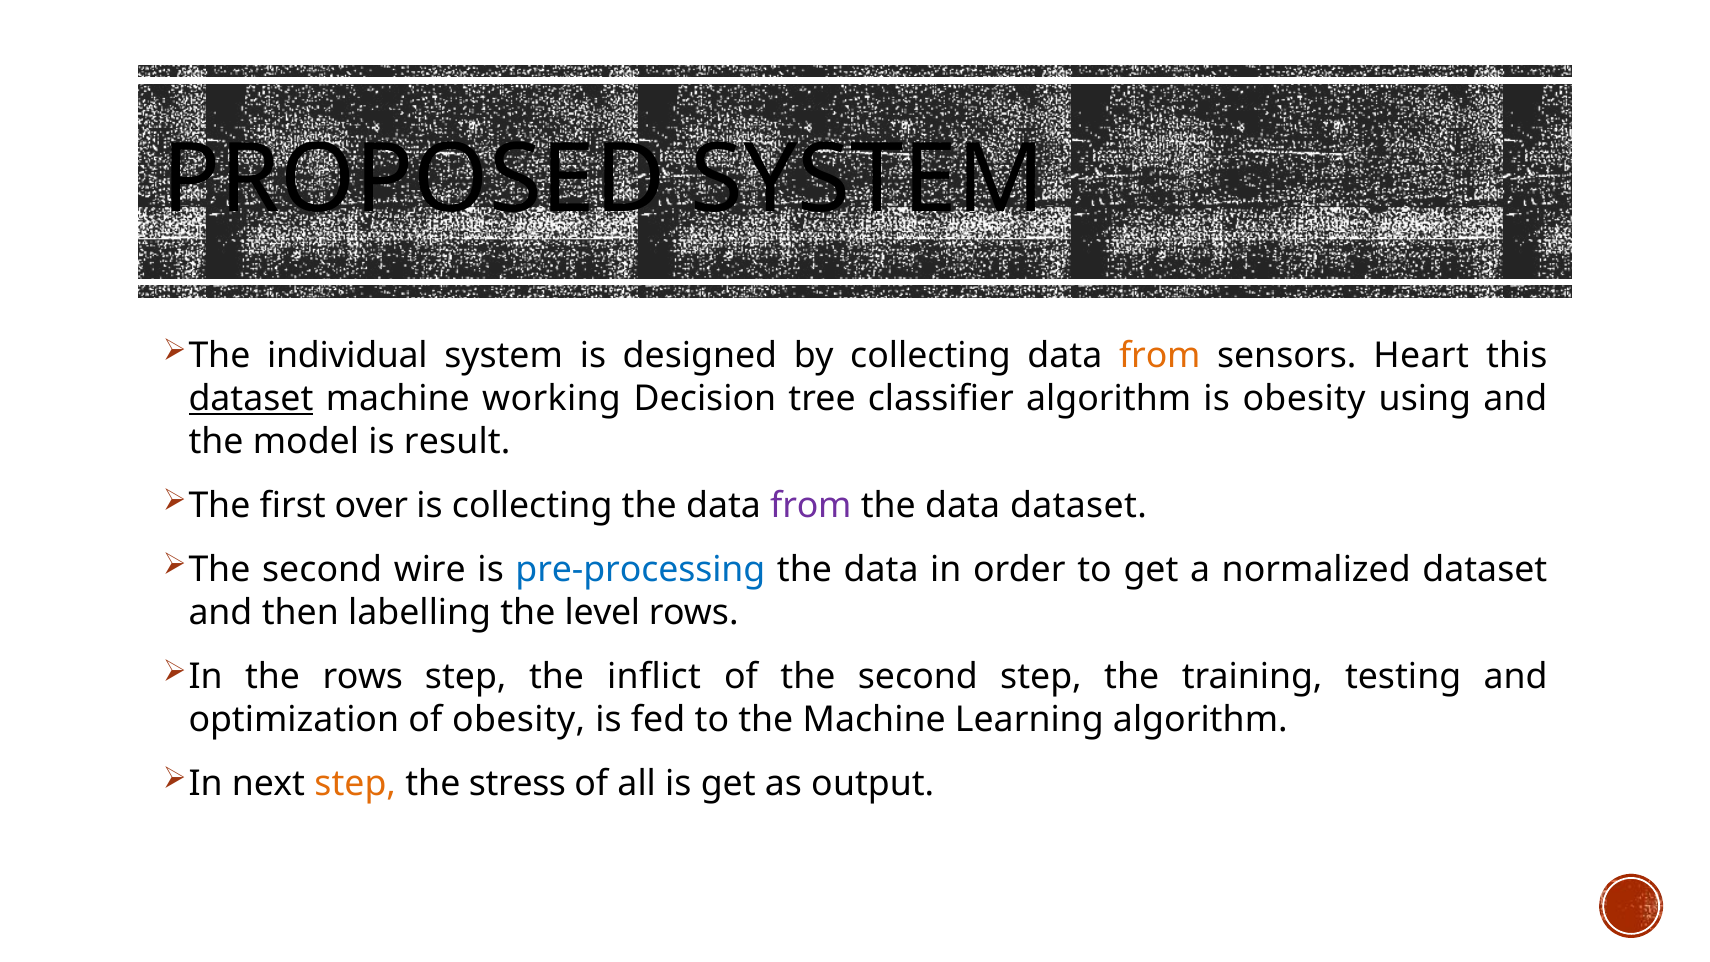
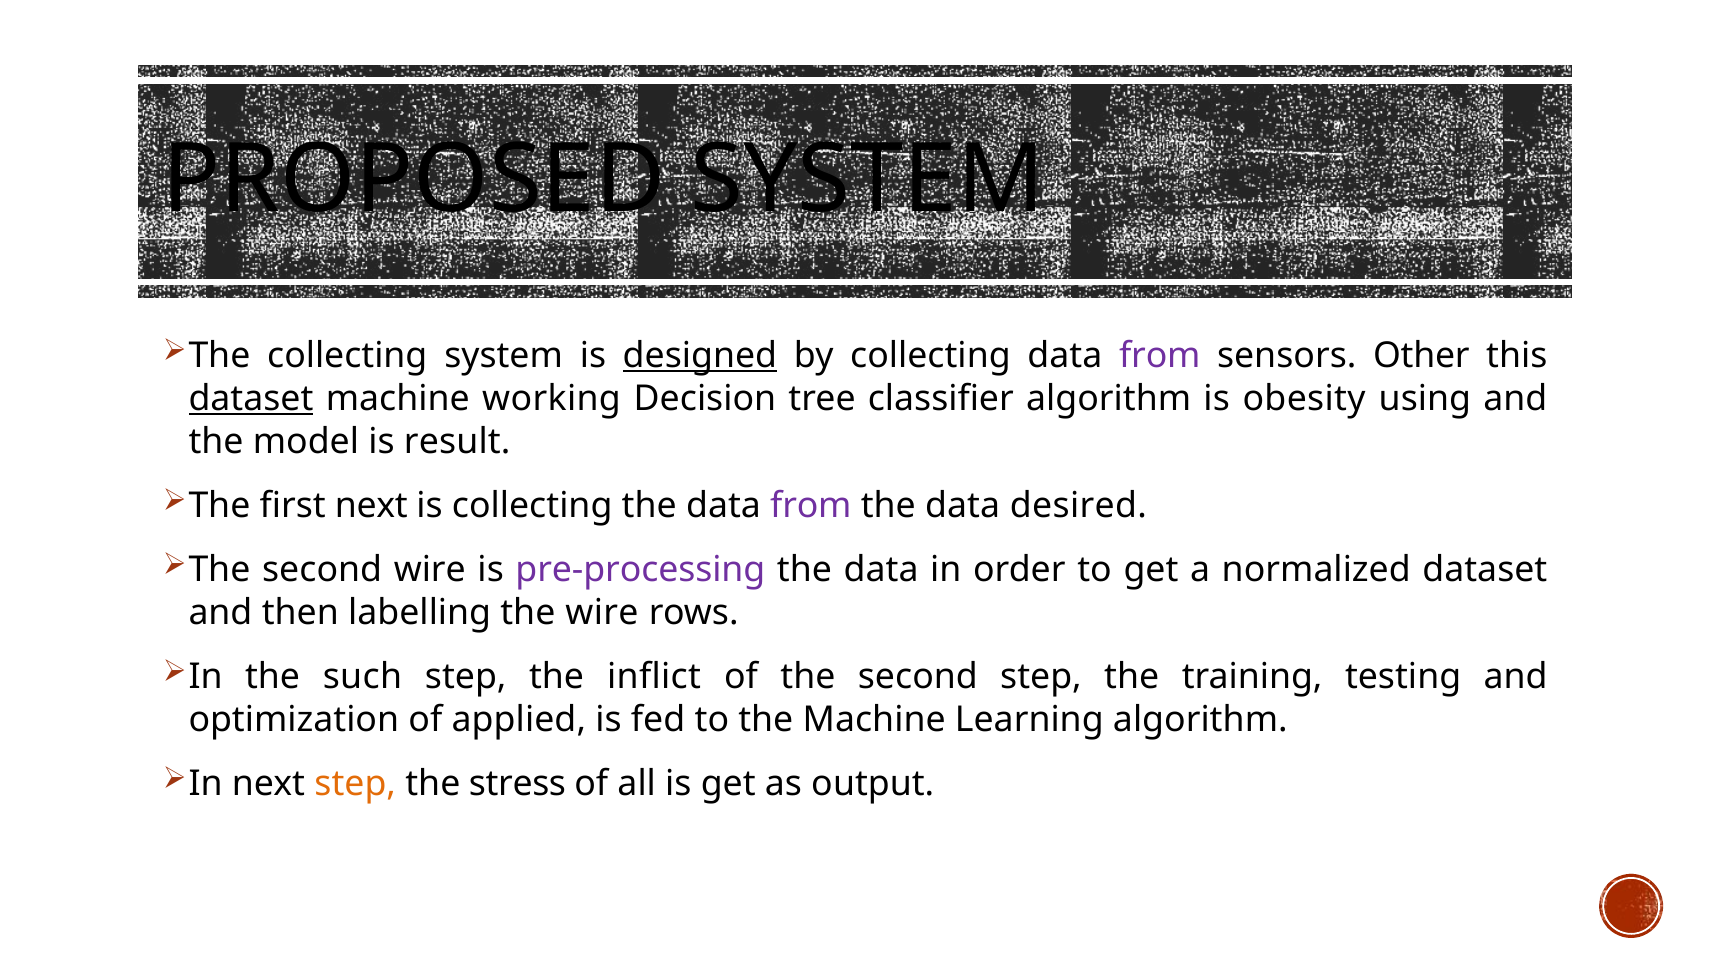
The individual: individual -> collecting
designed underline: none -> present
from at (1160, 356) colour: orange -> purple
Heart: Heart -> Other
first over: over -> next
data dataset: dataset -> desired
pre-processing colour: blue -> purple
the level: level -> wire
the rows: rows -> such
of obesity: obesity -> applied
